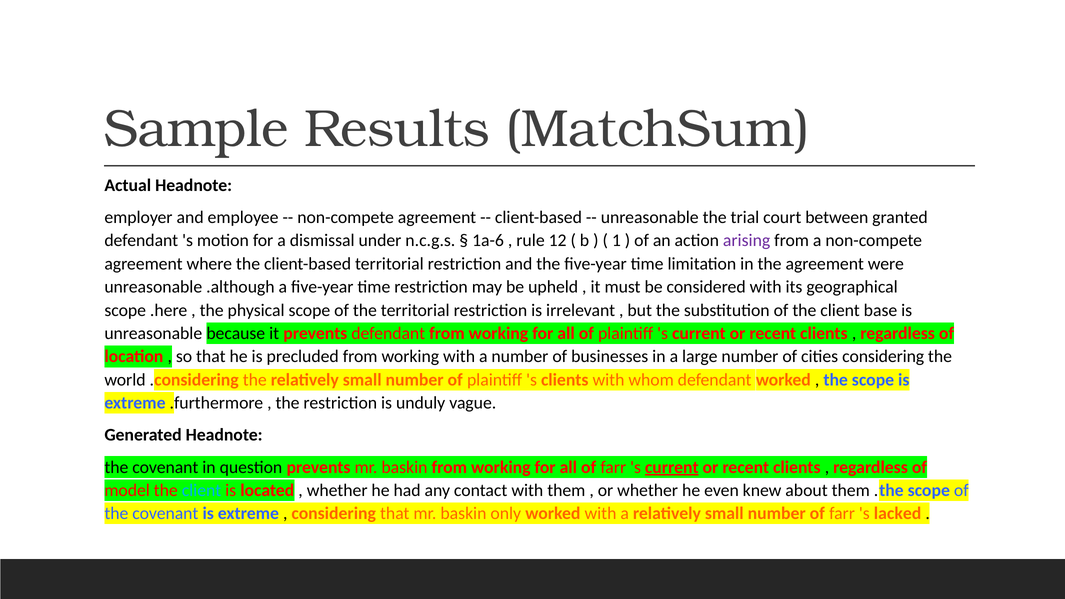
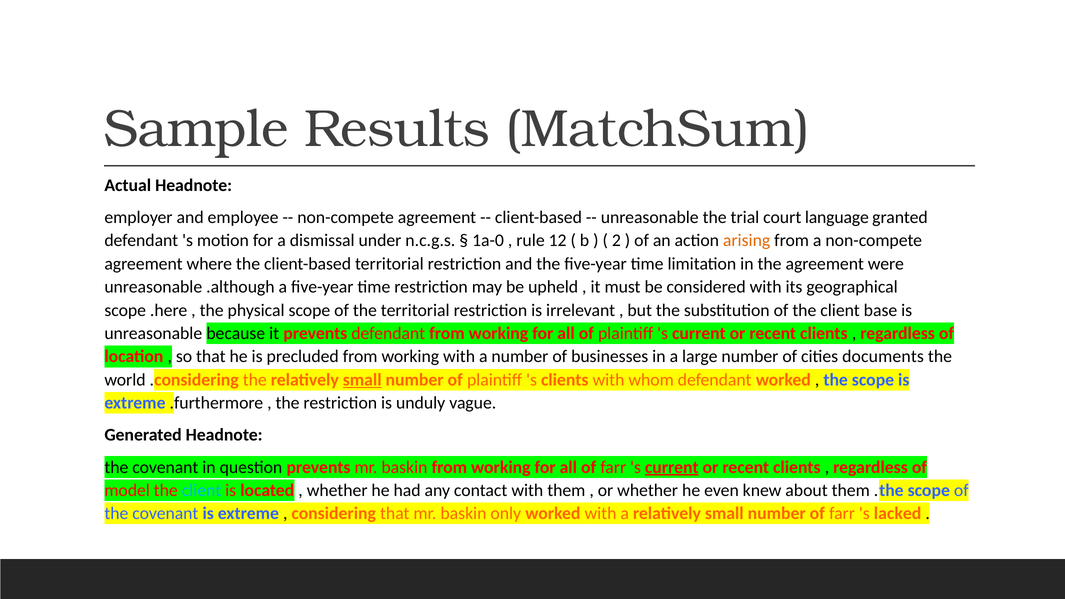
between: between -> language
1a-6: 1a-6 -> 1a-0
1: 1 -> 2
arising colour: purple -> orange
cities considering: considering -> documents
small at (362, 380) underline: none -> present
